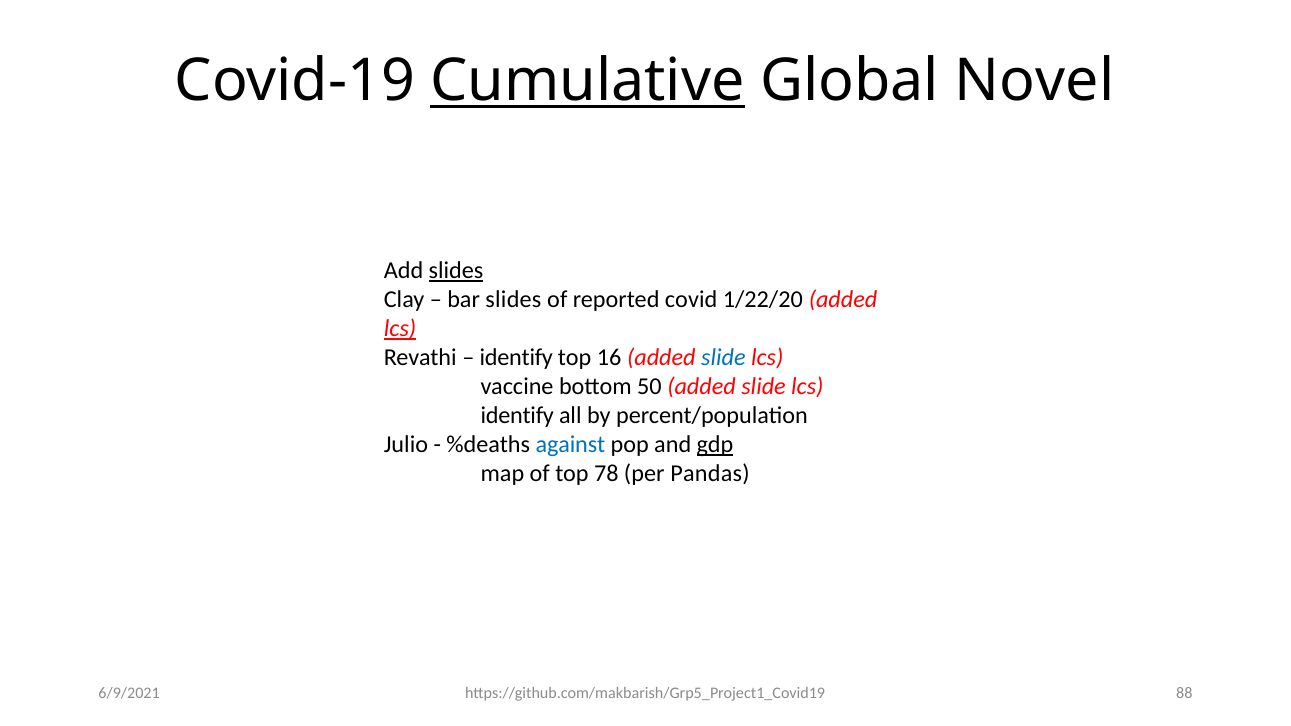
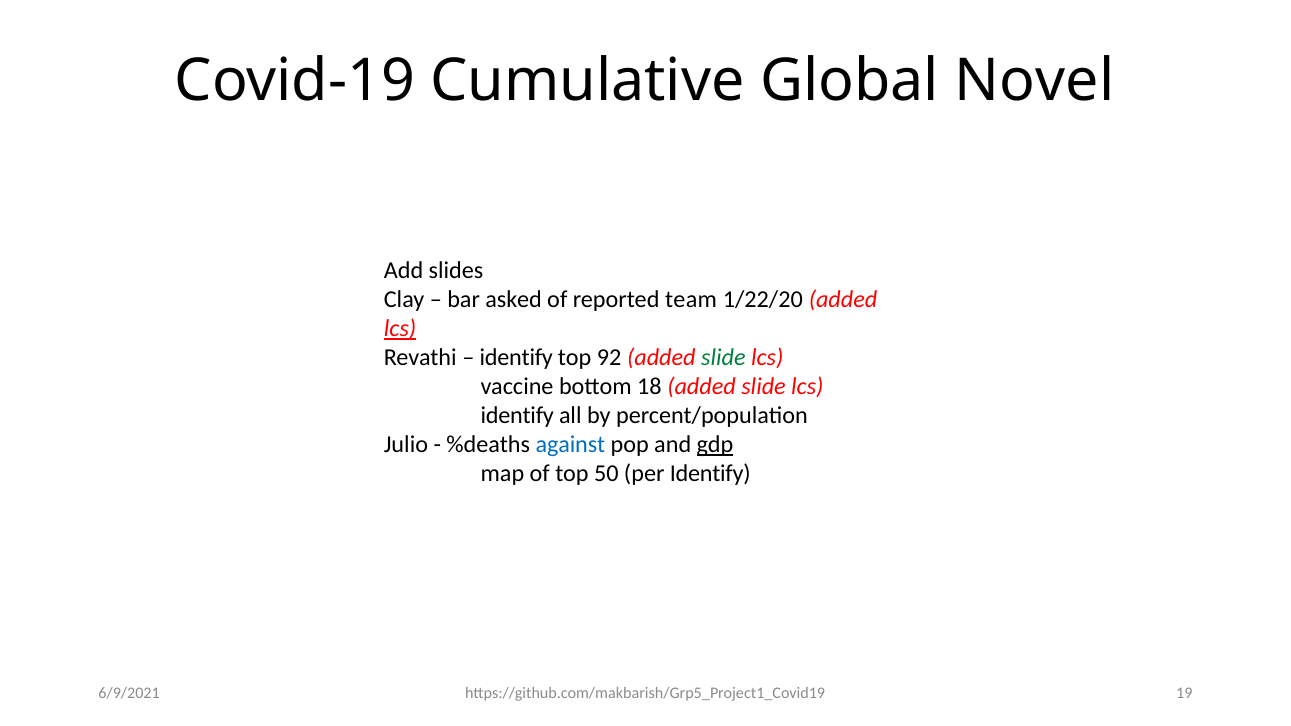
Cumulative underline: present -> none
slides at (456, 271) underline: present -> none
bar slides: slides -> asked
covid: covid -> team
16: 16 -> 92
slide at (723, 358) colour: blue -> green
50: 50 -> 18
78: 78 -> 50
per Pandas: Pandas -> Identify
88: 88 -> 19
